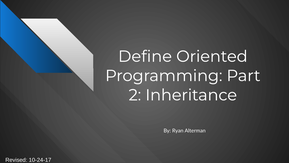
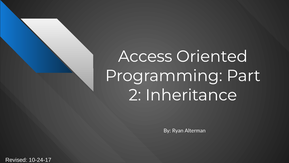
Define: Define -> Access
